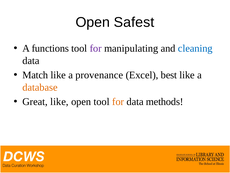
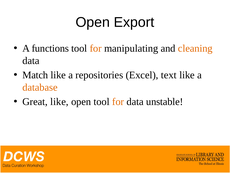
Safest: Safest -> Export
for at (96, 48) colour: purple -> orange
cleaning colour: blue -> orange
provenance: provenance -> repositories
best: best -> text
methods: methods -> unstable
